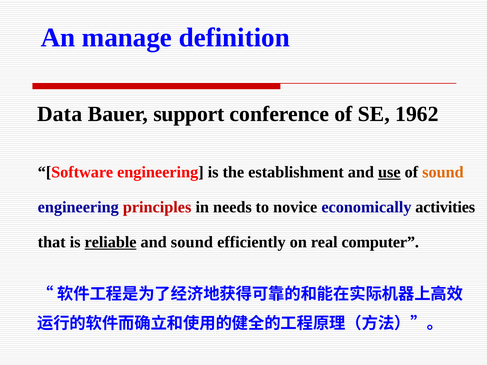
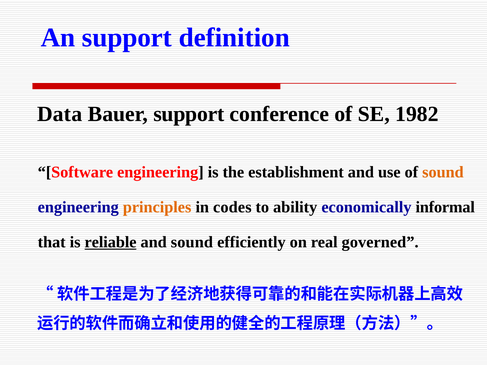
An manage: manage -> support
1962: 1962 -> 1982
use underline: present -> none
principles colour: red -> orange
needs: needs -> codes
novice: novice -> ability
activities: activities -> informal
computer: computer -> governed
